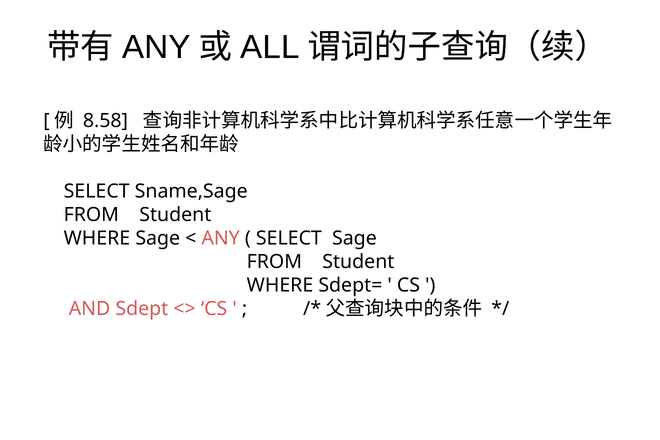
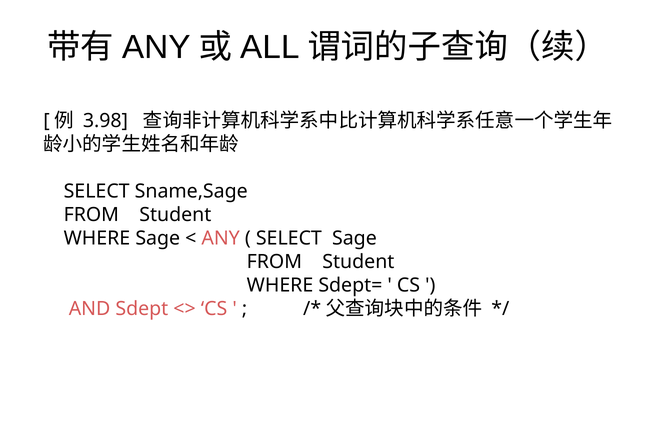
8.58: 8.58 -> 3.98
